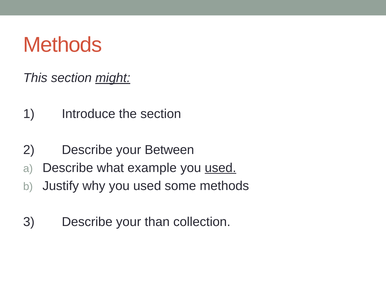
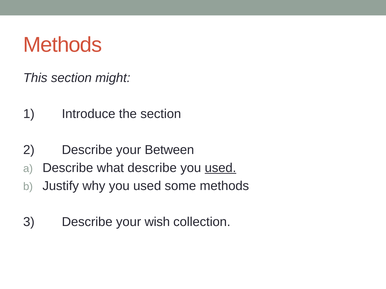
might underline: present -> none
what example: example -> describe
than: than -> wish
